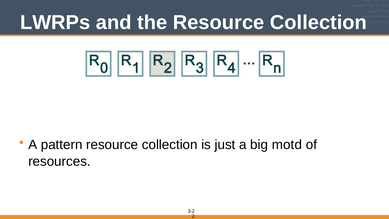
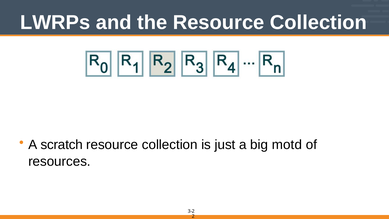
pattern: pattern -> scratch
